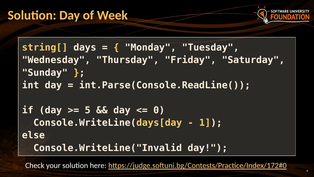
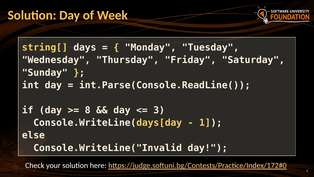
5: 5 -> 8
0: 0 -> 3
